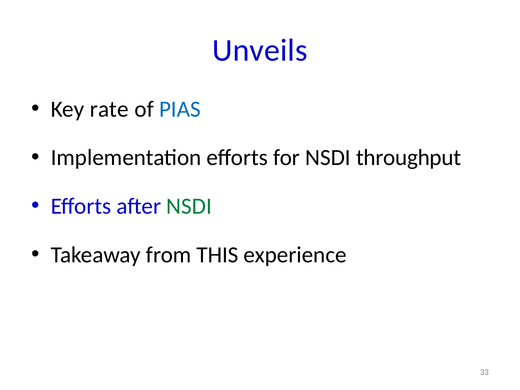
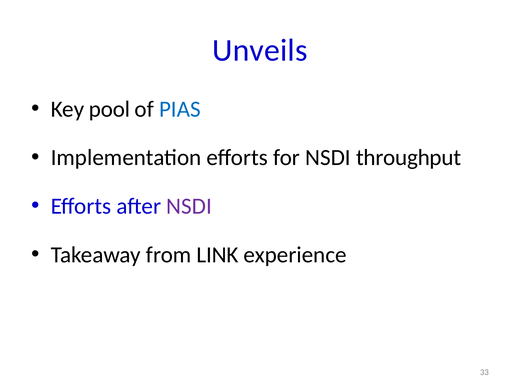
rate: rate -> pool
NSDI at (189, 206) colour: green -> purple
THIS: THIS -> LINK
